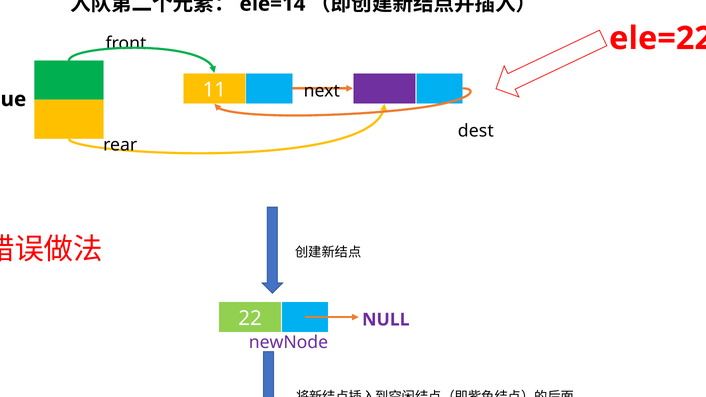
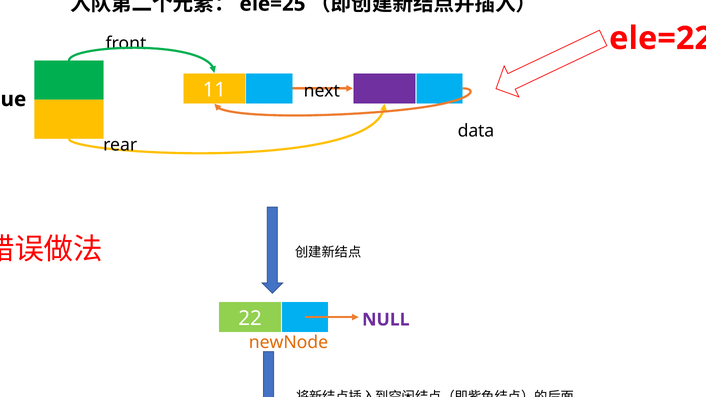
ele=14: ele=14 -> ele=25
dest: dest -> data
newNode colour: purple -> orange
